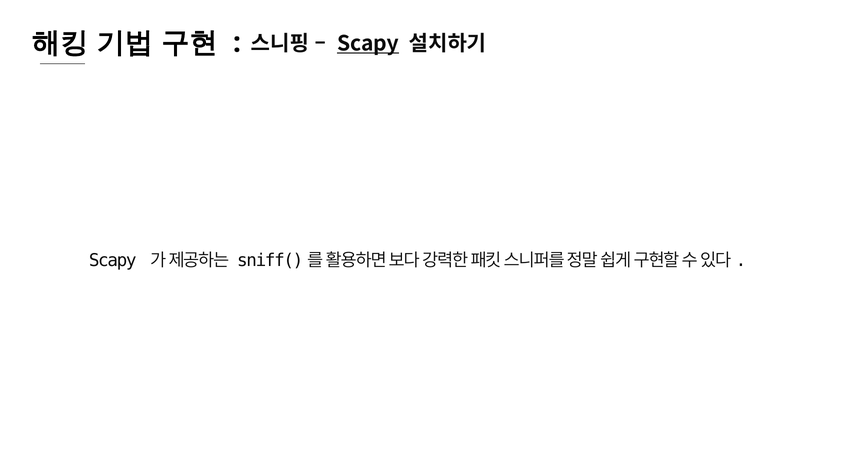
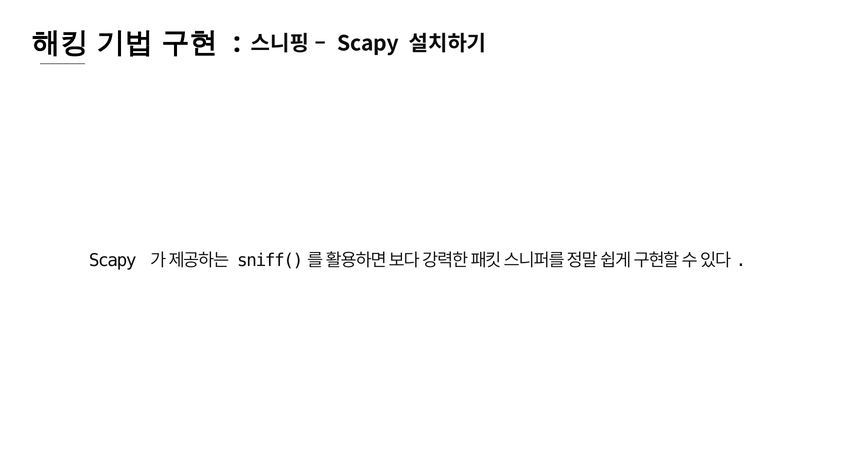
Scapy at (368, 44) underline: present -> none
